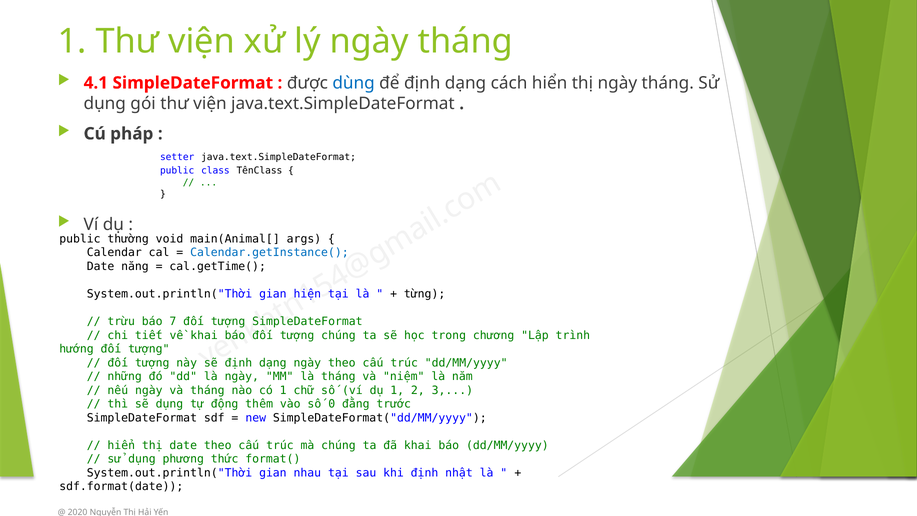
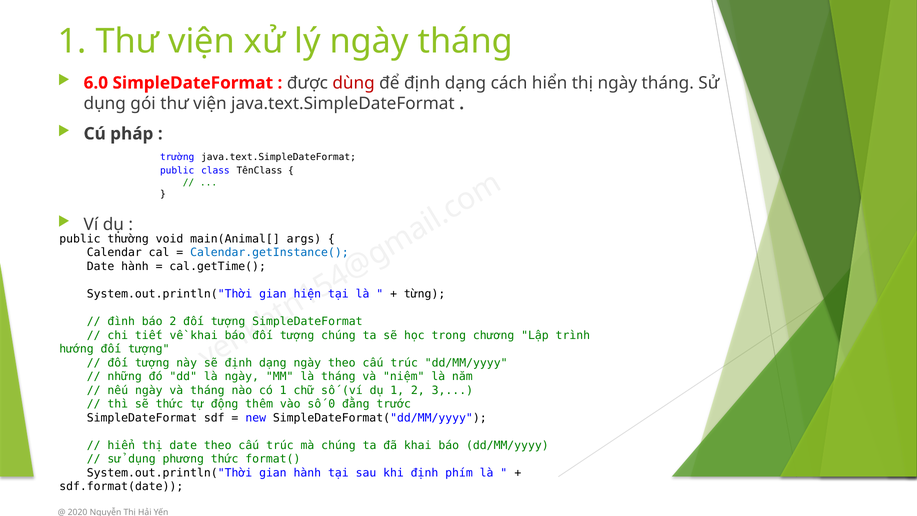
4.1: 4.1 -> 6.0
dùng colour: blue -> red
setter: setter -> trường
Date năng: năng -> hành
trừu: trừu -> đình
báo 7: 7 -> 2
sẽ dụng: dụng -> thức
gian nhau: nhau -> hành
nhật: nhật -> phím
